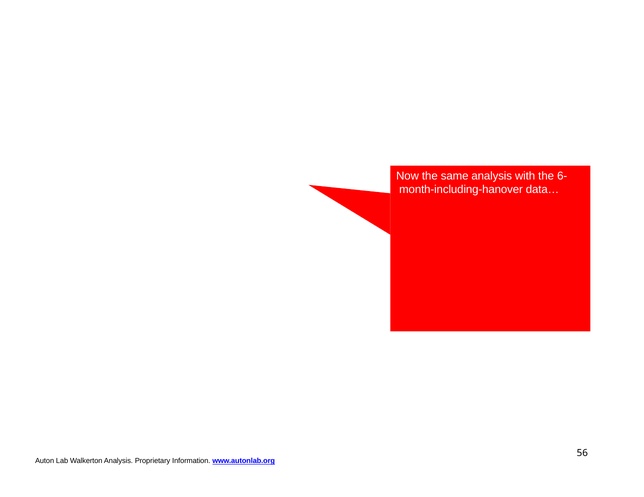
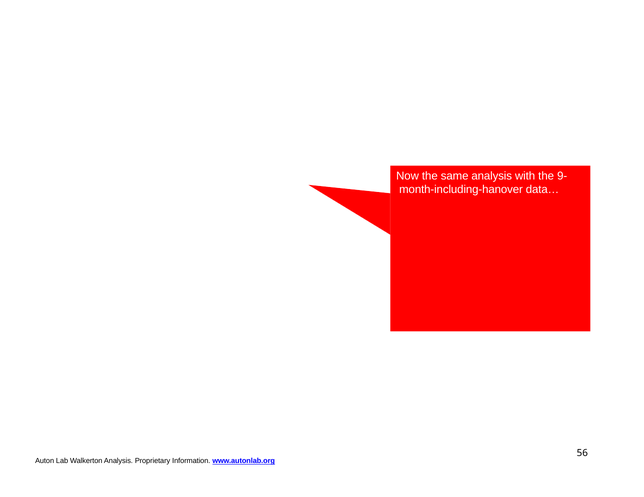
6-: 6- -> 9-
